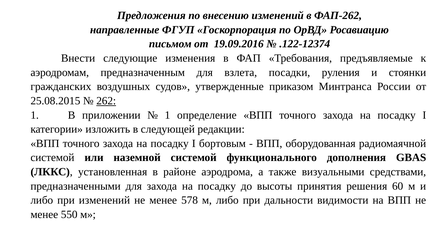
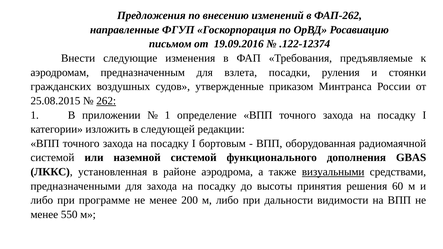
визуальными underline: none -> present
при изменений: изменений -> программе
578: 578 -> 200
